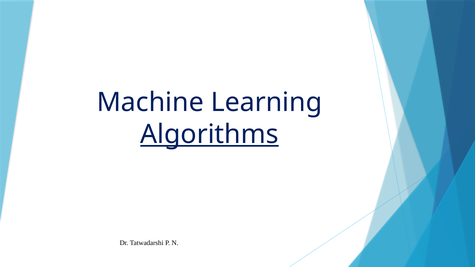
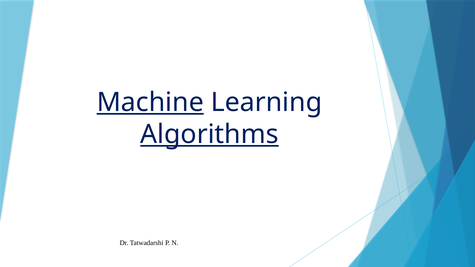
Machine underline: none -> present
